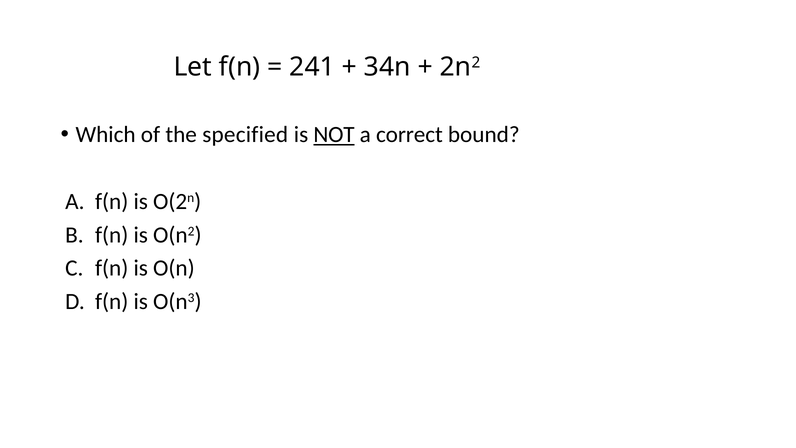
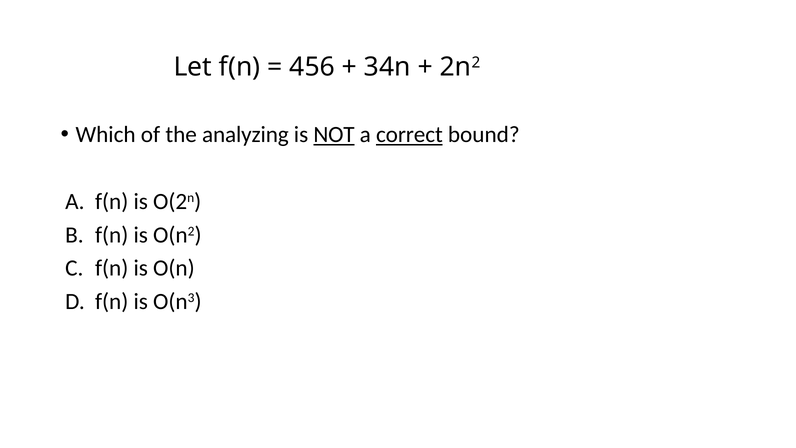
241: 241 -> 456
specified: specified -> analyzing
correct underline: none -> present
